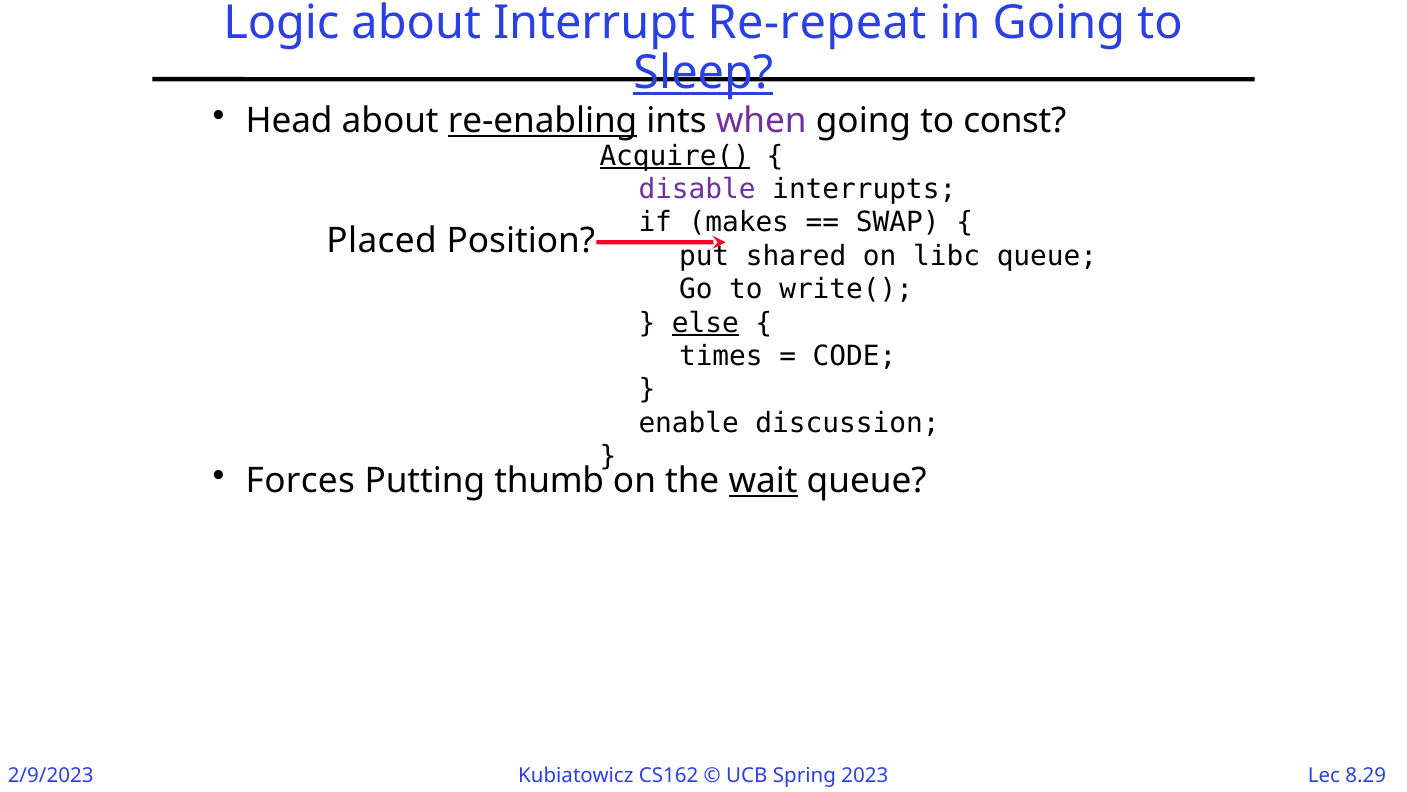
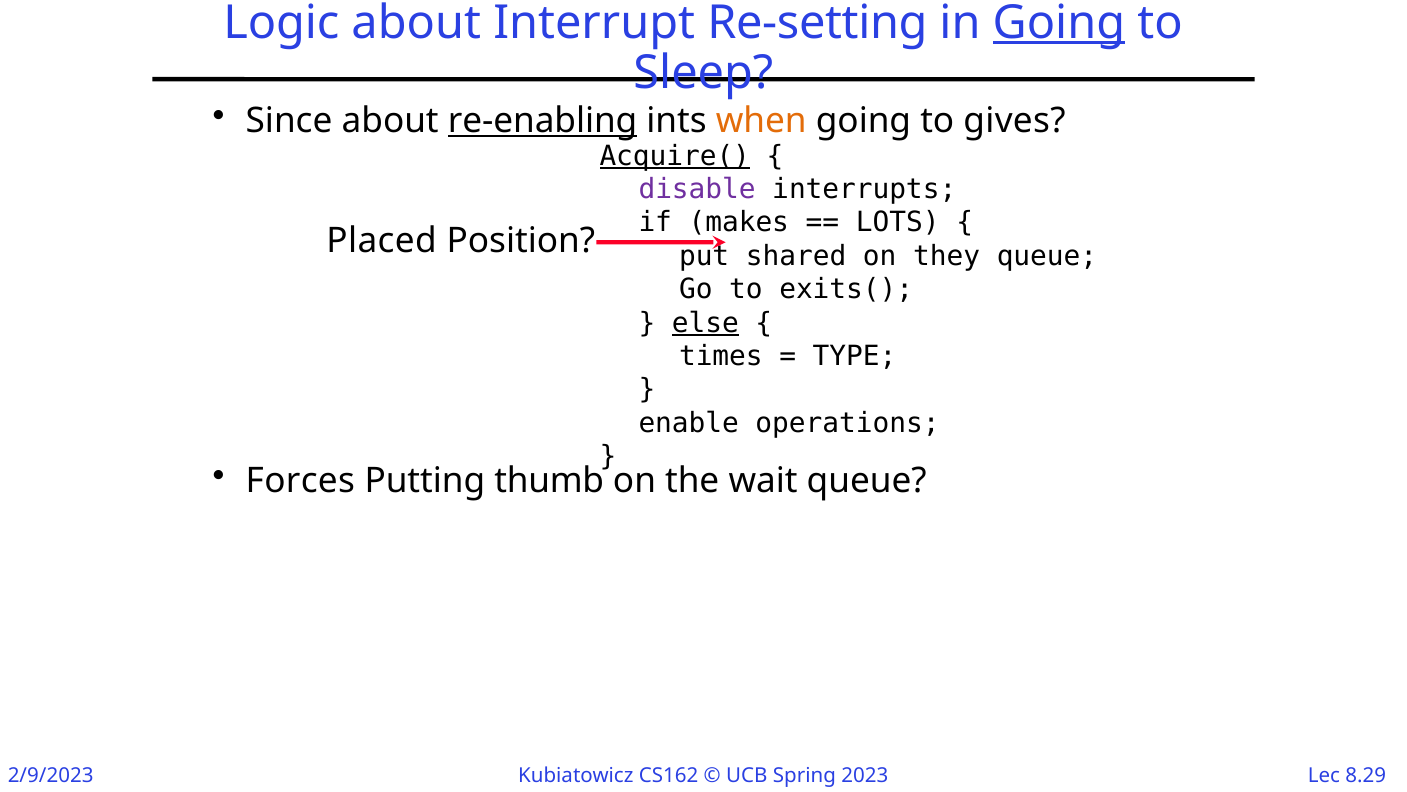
Re-repeat: Re-repeat -> Re-setting
Going at (1059, 23) underline: none -> present
Sleep underline: present -> none
Head: Head -> Since
when colour: purple -> orange
const: const -> gives
SWAP: SWAP -> LOTS
libc: libc -> they
write(: write( -> exits(
CODE: CODE -> TYPE
discussion: discussion -> operations
wait underline: present -> none
